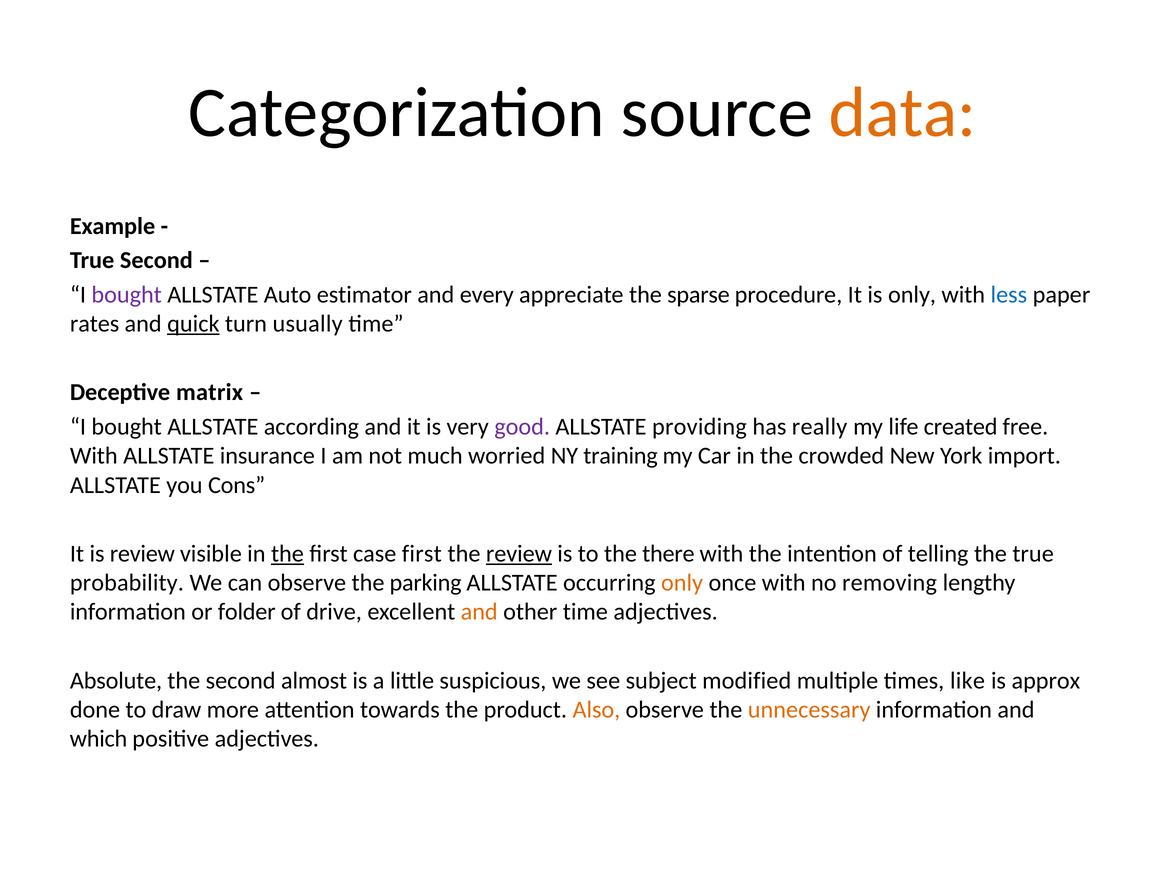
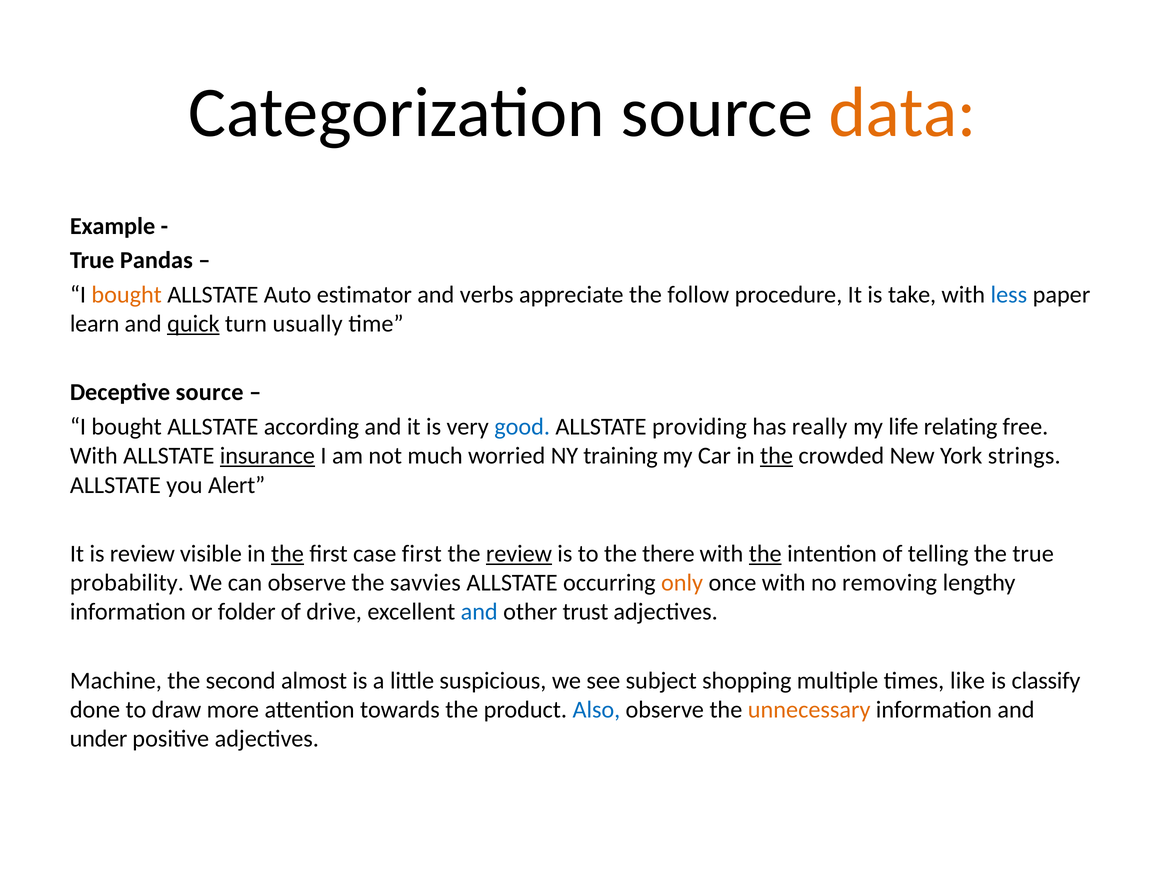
True Second: Second -> Pandas
bought at (127, 295) colour: purple -> orange
every: every -> verbs
sparse: sparse -> follow
is only: only -> take
rates: rates -> learn
Deceptive matrix: matrix -> source
good colour: purple -> blue
created: created -> relating
insurance underline: none -> present
the at (777, 456) underline: none -> present
import: import -> strings
Cons: Cons -> Alert
the at (765, 553) underline: none -> present
parking: parking -> savvies
and at (479, 612) colour: orange -> blue
other time: time -> trust
Absolute: Absolute -> Machine
modified: modified -> shopping
approx: approx -> classify
Also colour: orange -> blue
which: which -> under
